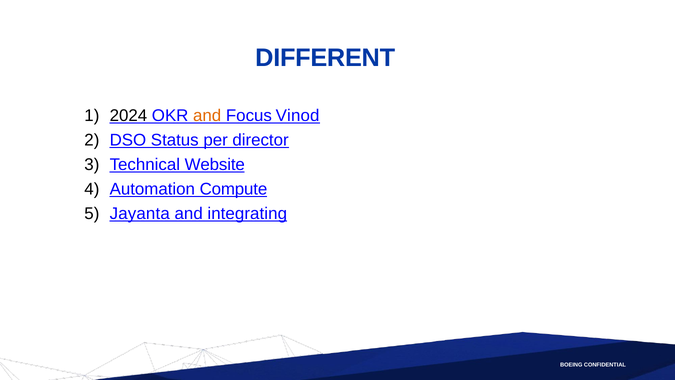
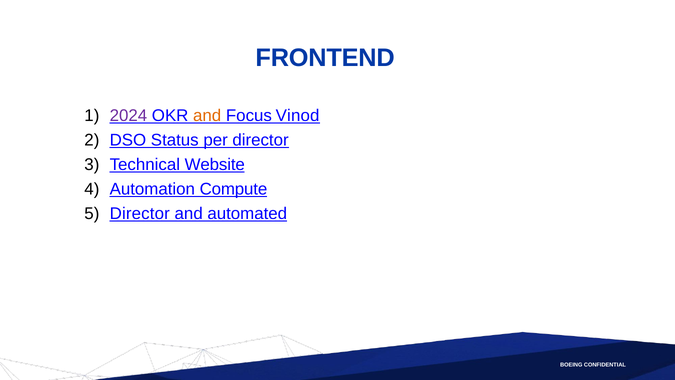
DIFFERENT: DIFFERENT -> FRONTEND
2024 colour: black -> purple
Jayanta at (140, 214): Jayanta -> Director
integrating: integrating -> automated
